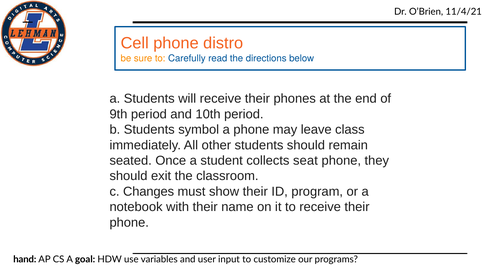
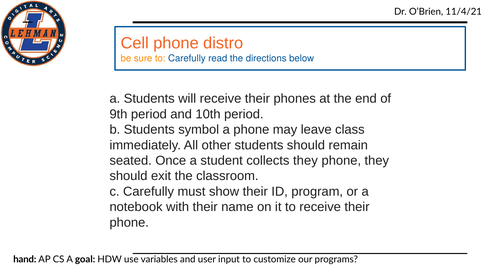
collects seat: seat -> they
c Changes: Changes -> Carefully
